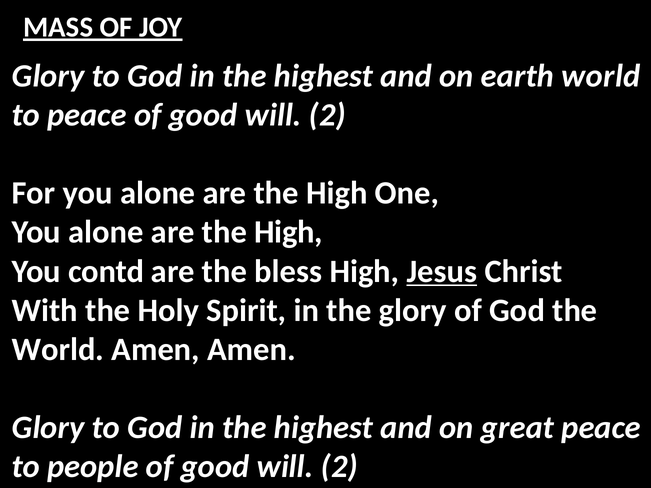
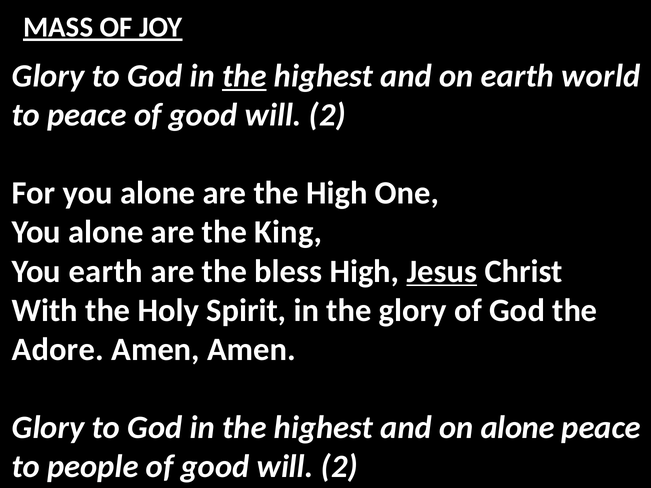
the at (244, 76) underline: none -> present
High at (288, 232): High -> King
You contd: contd -> earth
World at (58, 350): World -> Adore
on great: great -> alone
